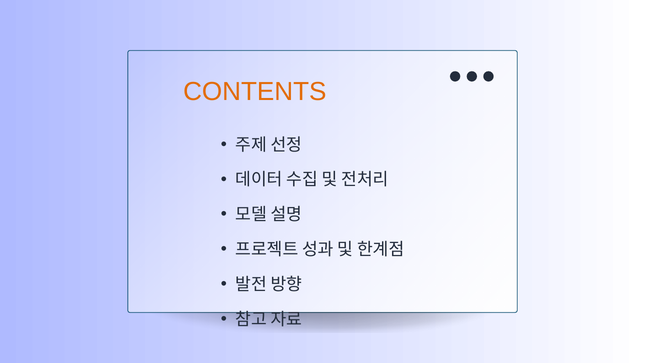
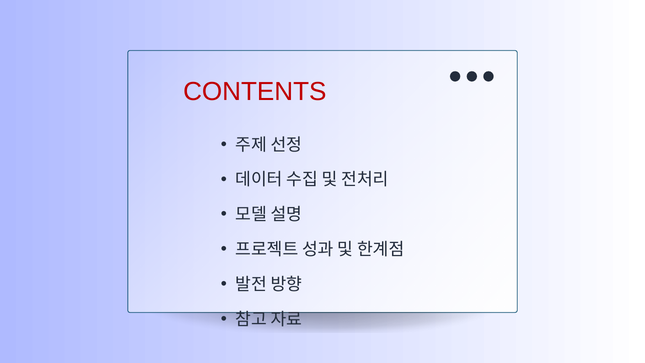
CONTENTS colour: orange -> red
